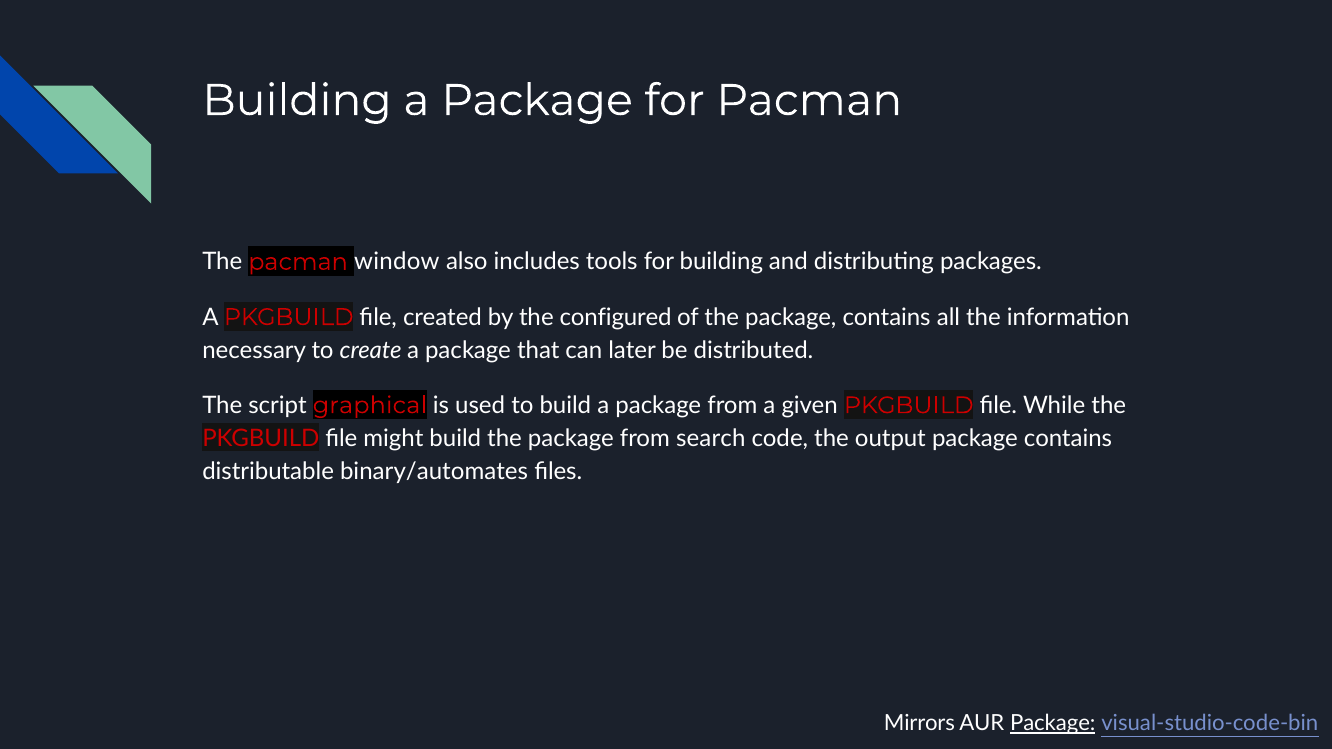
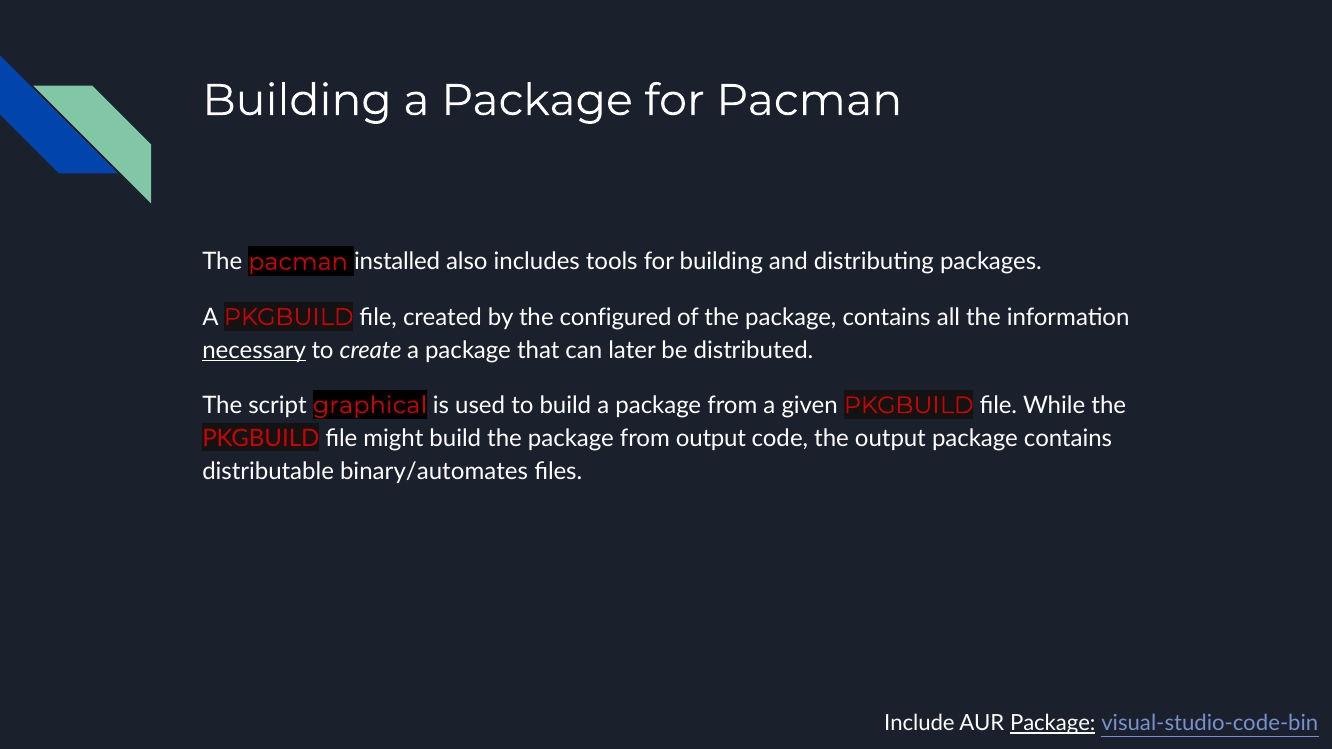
window: window -> installed
necessary underline: none -> present
from search: search -> output
Mirrors: Mirrors -> Include
